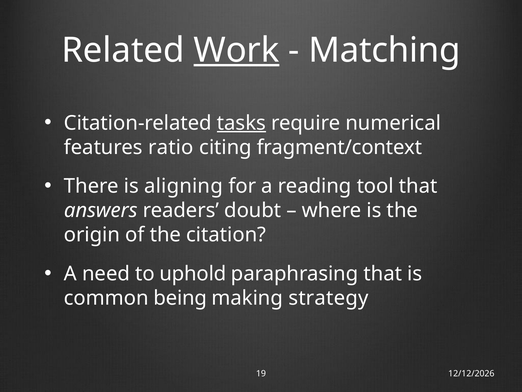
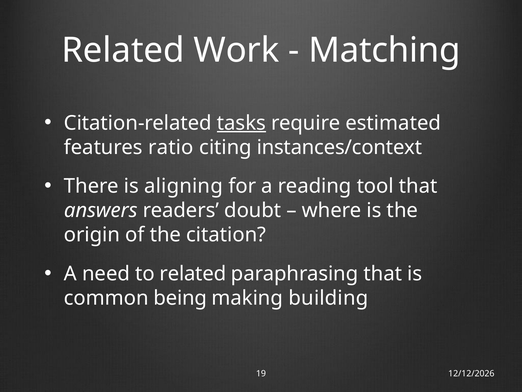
Work underline: present -> none
numerical: numerical -> estimated
fragment/context: fragment/context -> instances/context
to uphold: uphold -> related
strategy: strategy -> building
